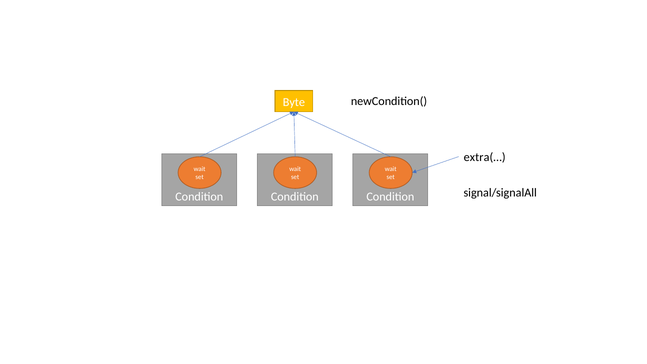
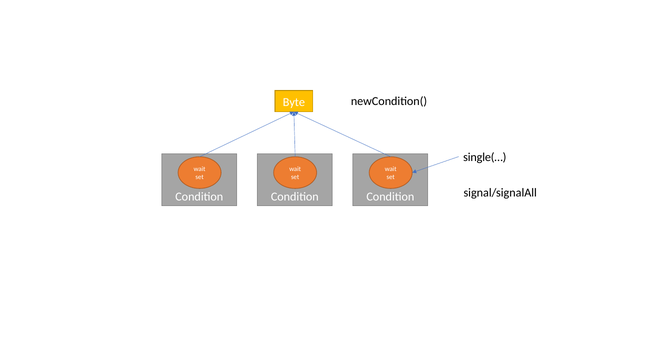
extra(…: extra(… -> single(…
